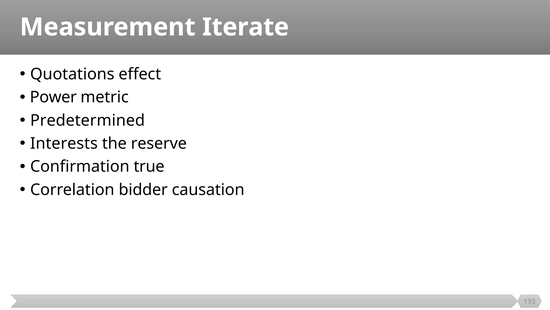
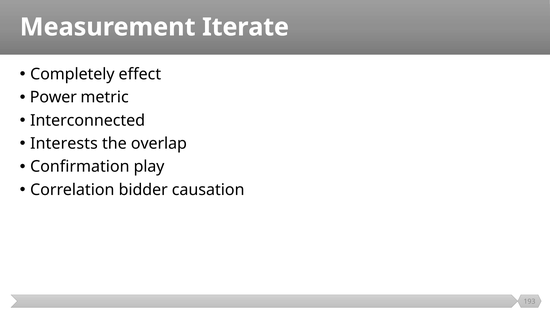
Quotations: Quotations -> Completely
Predetermined: Predetermined -> Interconnected
reserve: reserve -> overlap
true: true -> play
